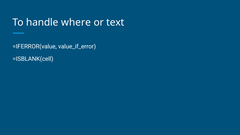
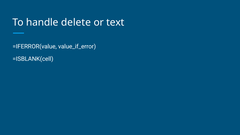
where: where -> delete
